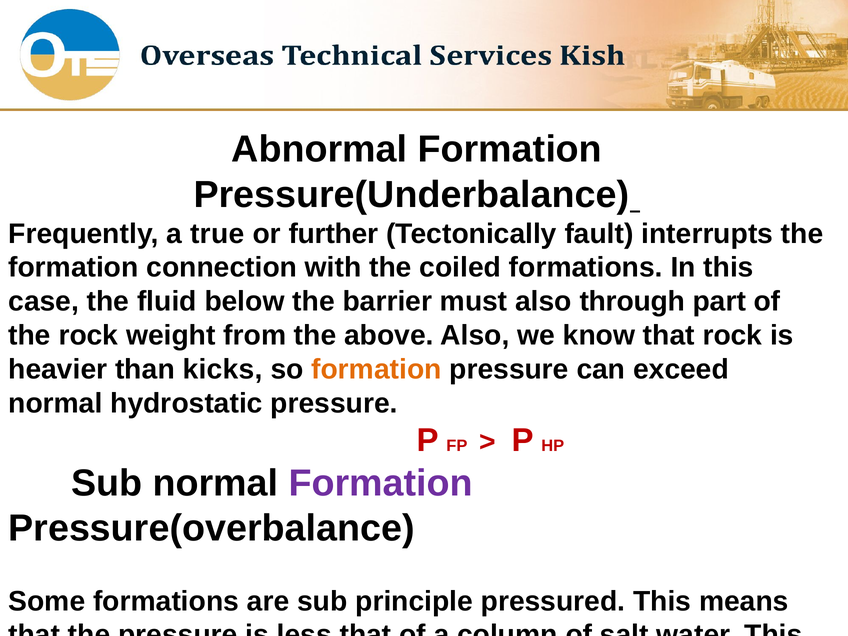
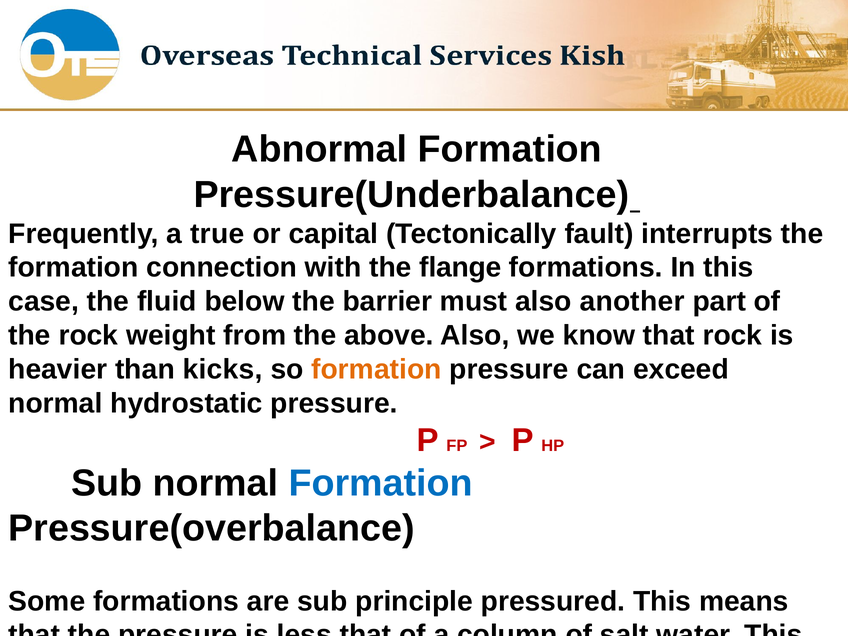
further: further -> capital
coiled: coiled -> flange
through: through -> another
Formation at (381, 483) colour: purple -> blue
